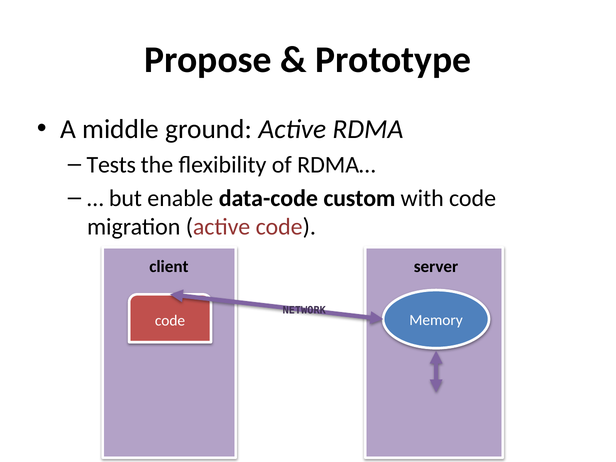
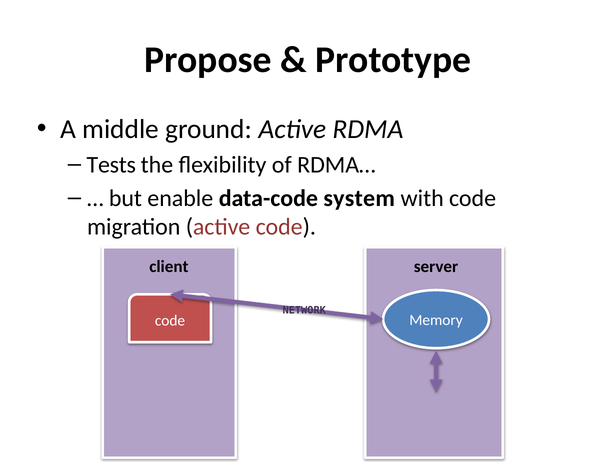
custom: custom -> system
